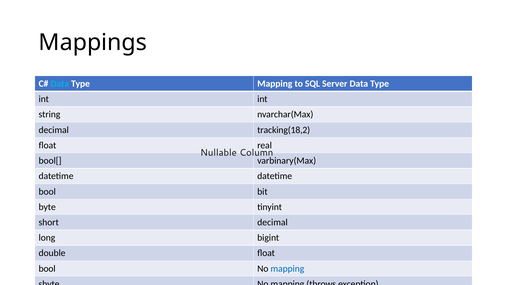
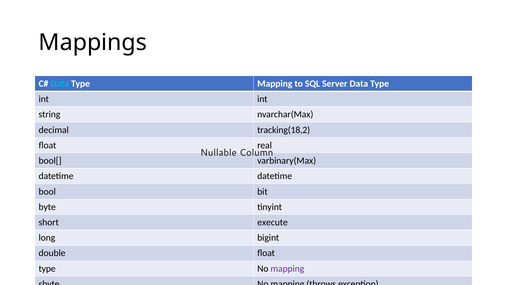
short decimal: decimal -> execute
bool at (47, 269): bool -> type
mapping at (287, 269) colour: blue -> purple
